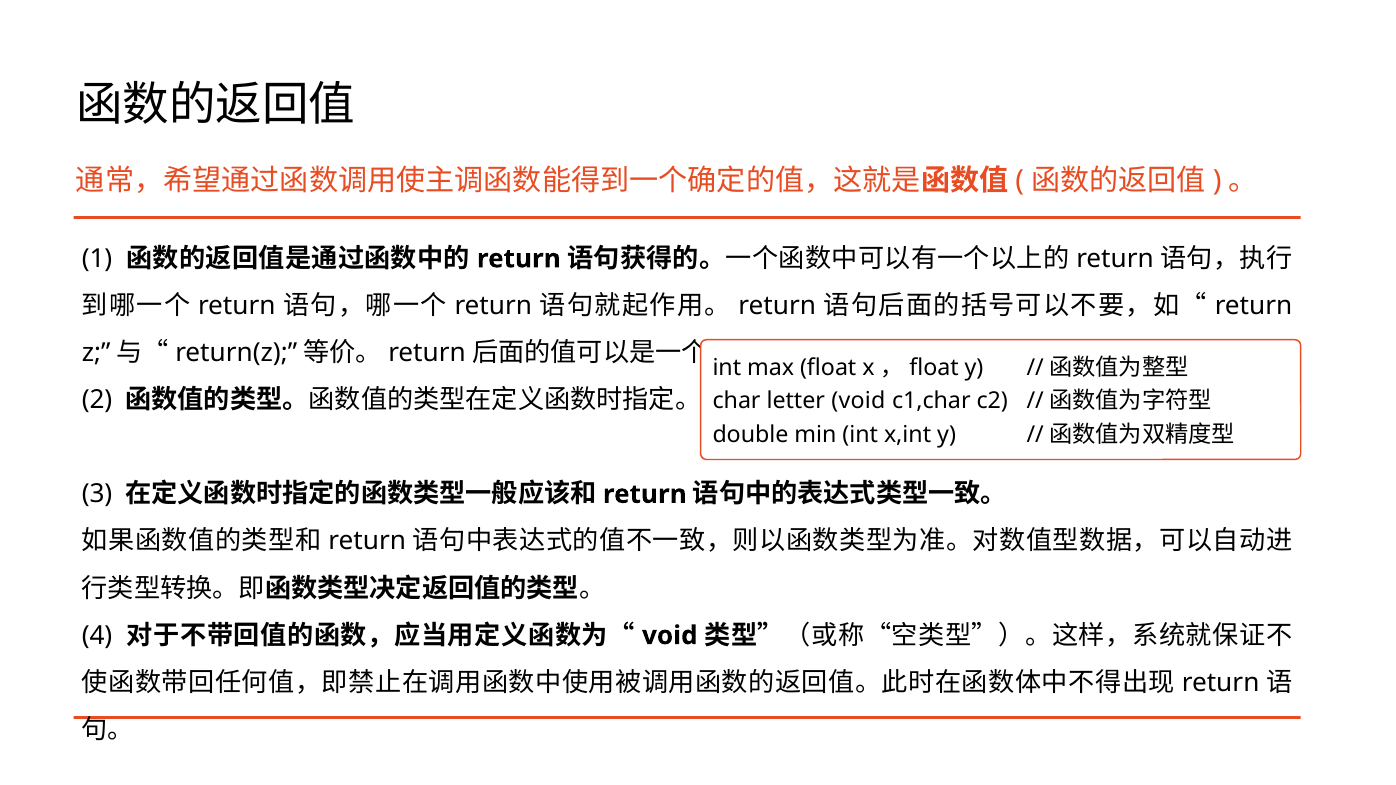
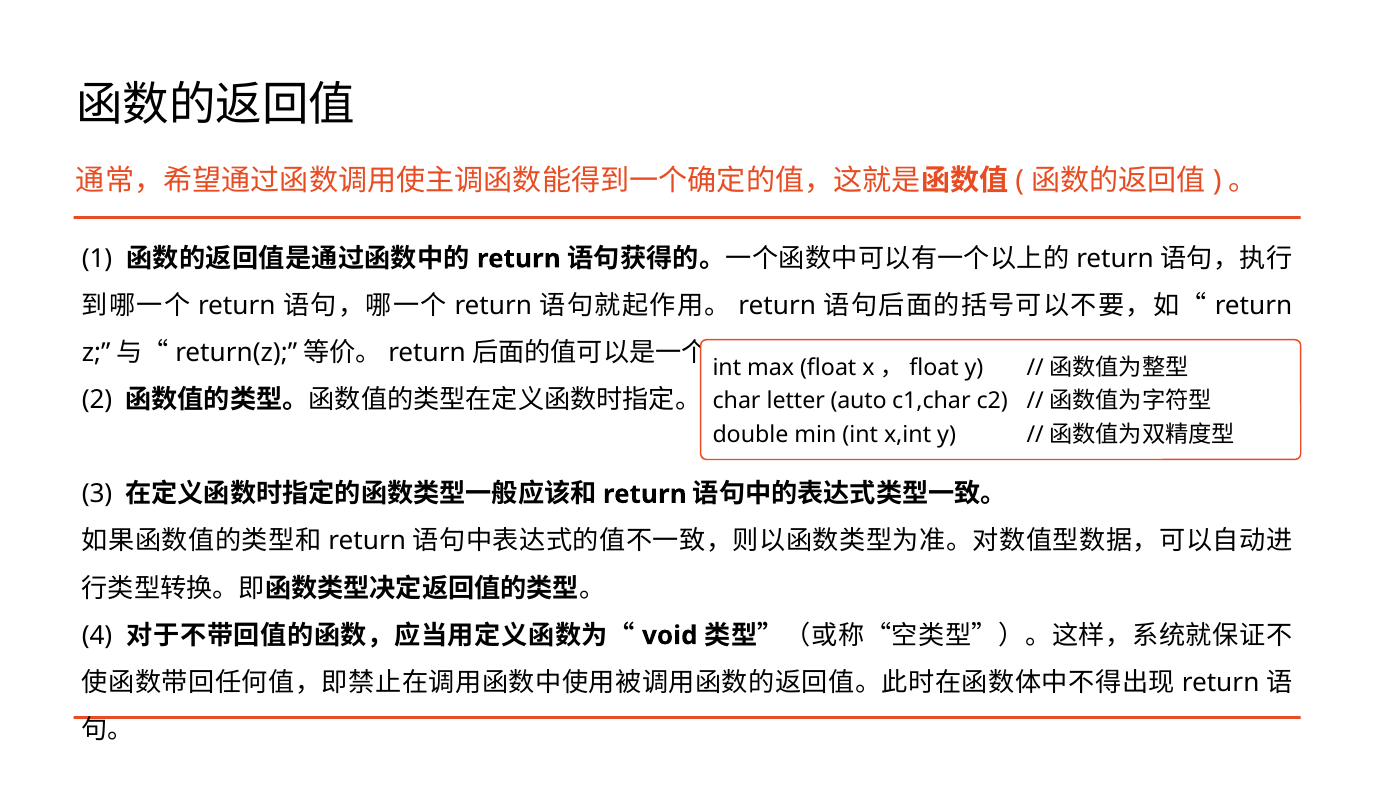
letter void: void -> auto
